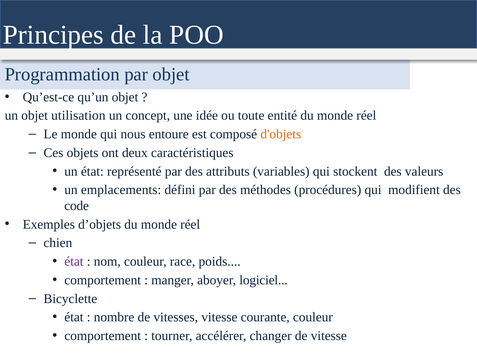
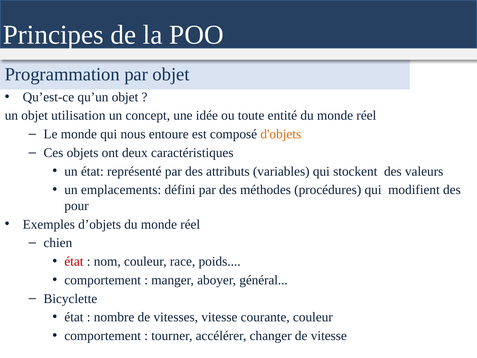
code: code -> pour
état at (74, 261) colour: purple -> red
logiciel: logiciel -> général
